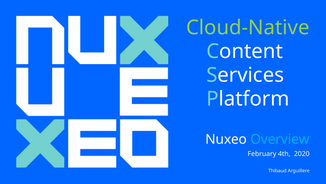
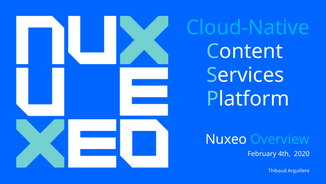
Cloud-Native colour: light green -> light blue
